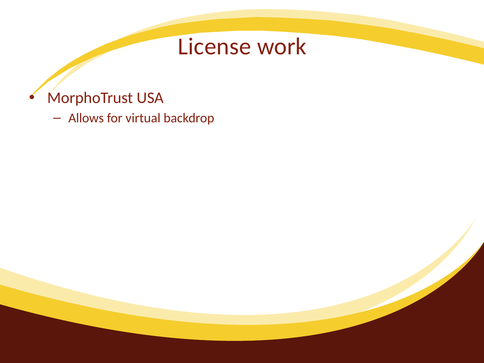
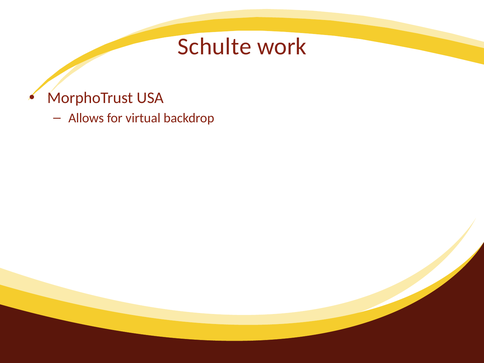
License: License -> Schulte
